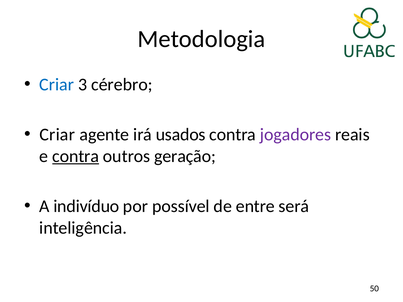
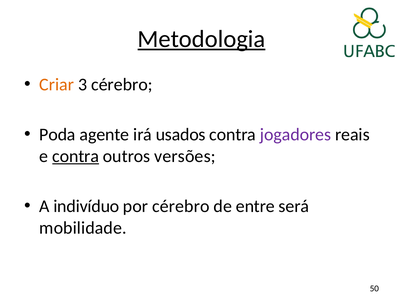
Metodologia underline: none -> present
Criar at (57, 85) colour: blue -> orange
Criar at (57, 135): Criar -> Poda
geração: geração -> versões
por possível: possível -> cérebro
inteligência: inteligência -> mobilidade
